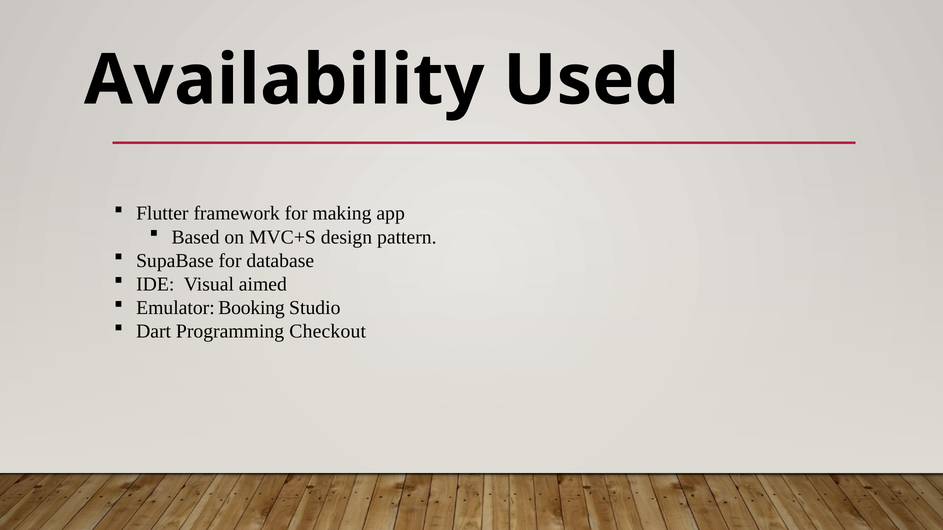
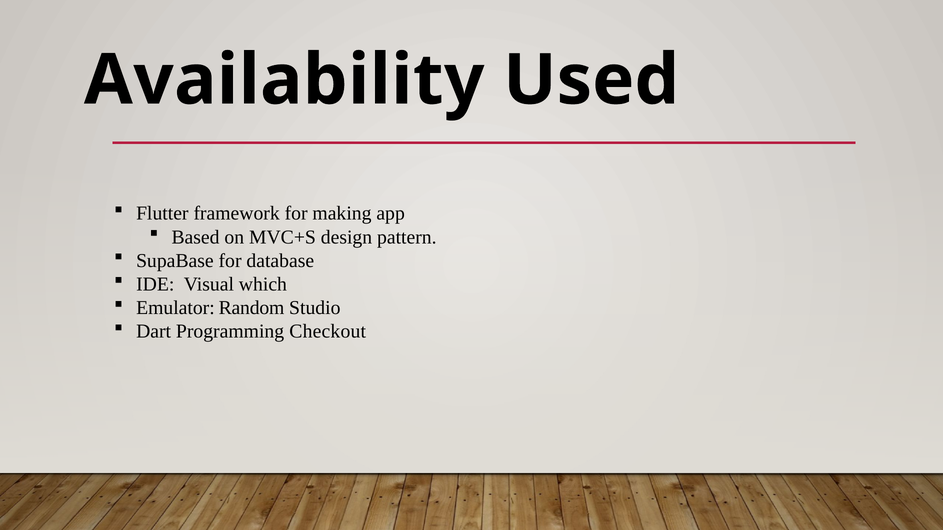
aimed: aimed -> which
Booking: Booking -> Random
